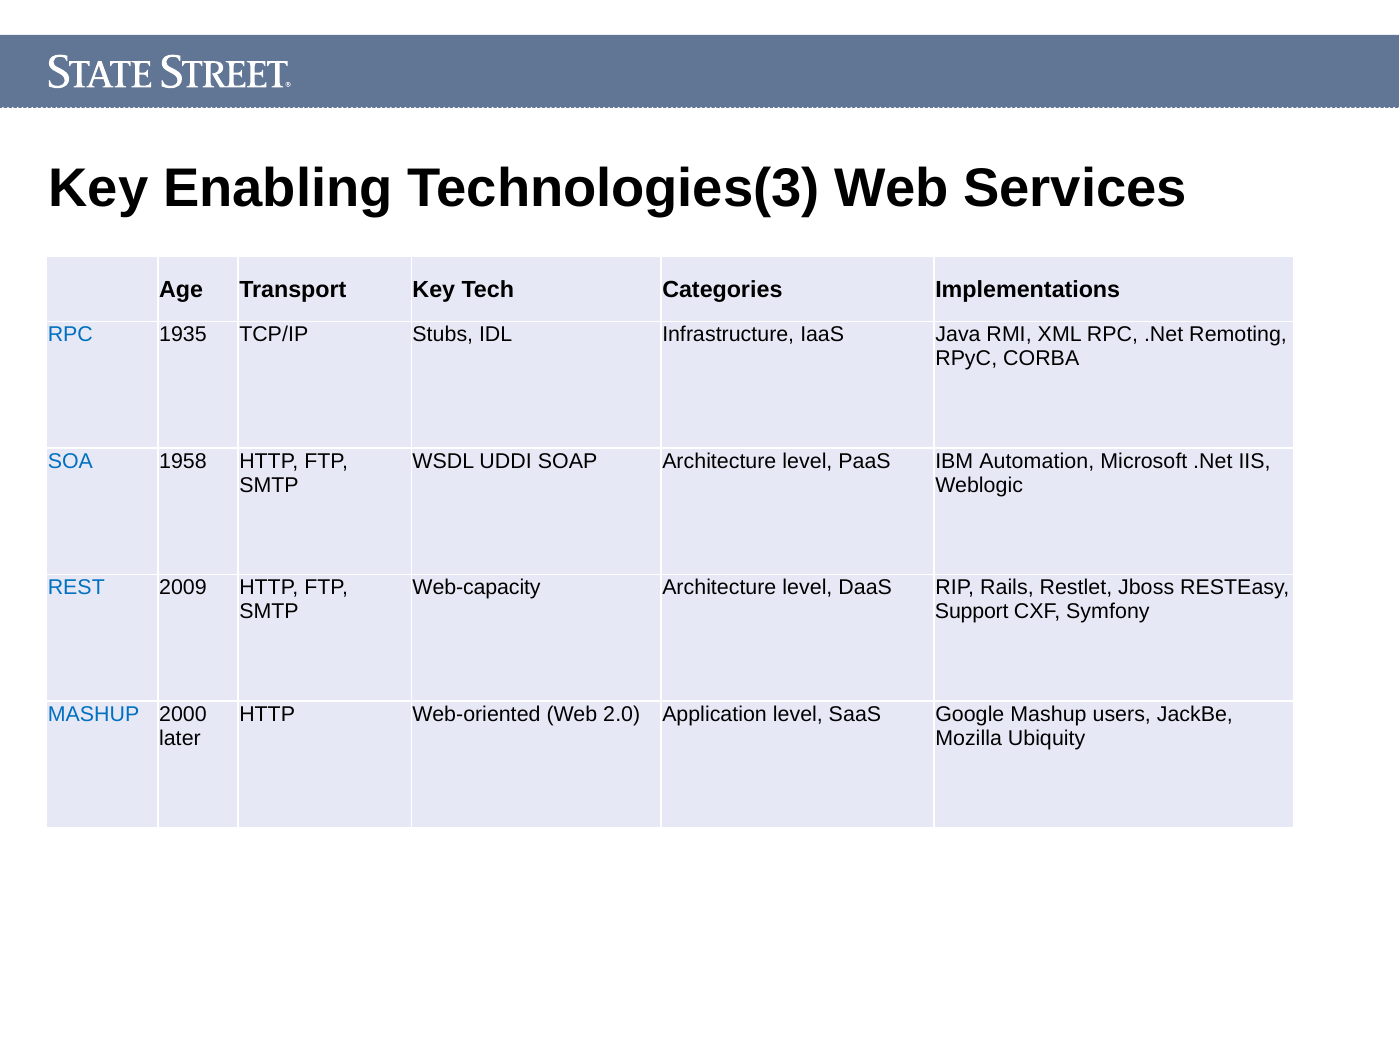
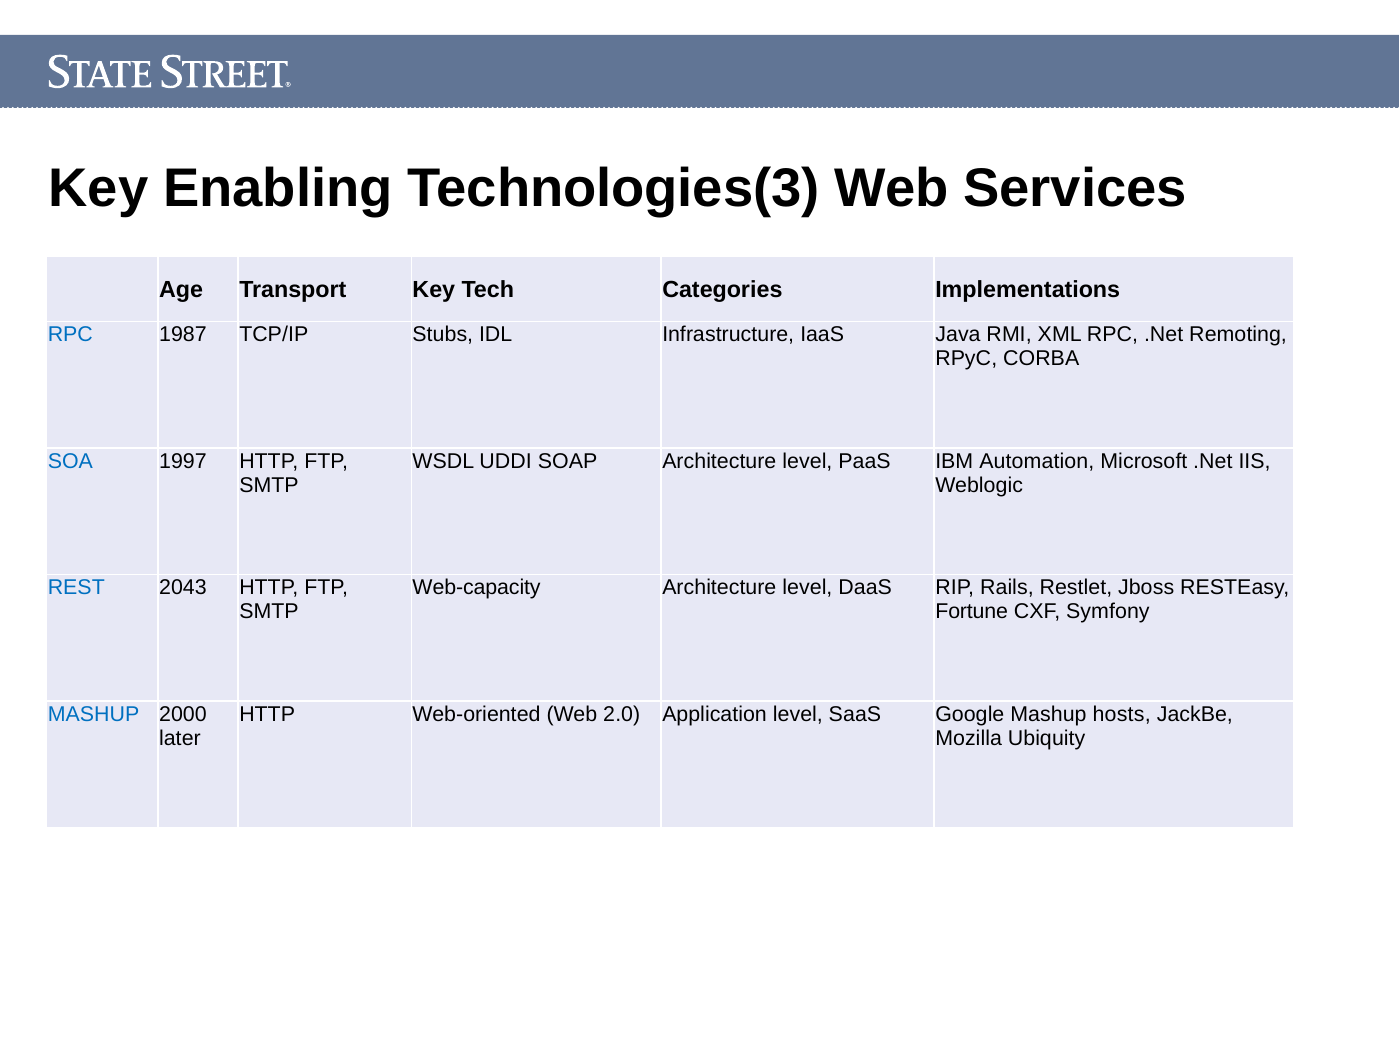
1935: 1935 -> 1987
1958: 1958 -> 1997
2009: 2009 -> 2043
Support: Support -> Fortune
users: users -> hosts
